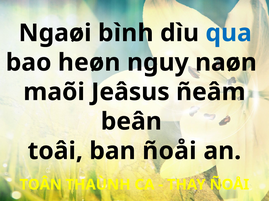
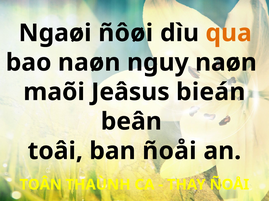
bình: bình -> ñôøi
qua colour: blue -> orange
bao heøn: heøn -> naøn
ñeâm: ñeâm -> bieán
